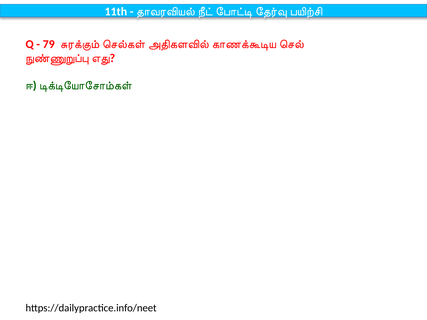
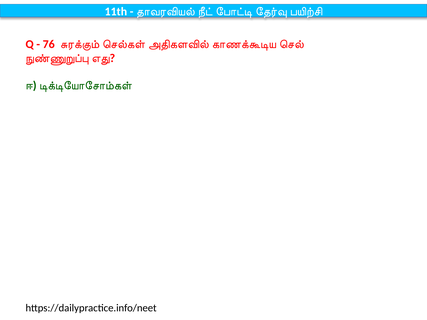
79: 79 -> 76
